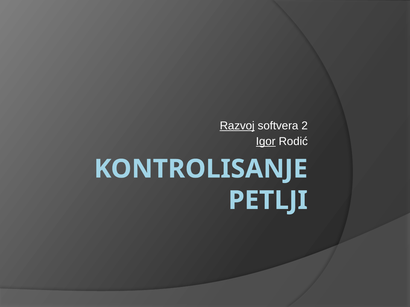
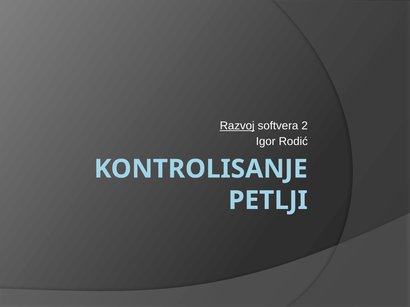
Igor underline: present -> none
